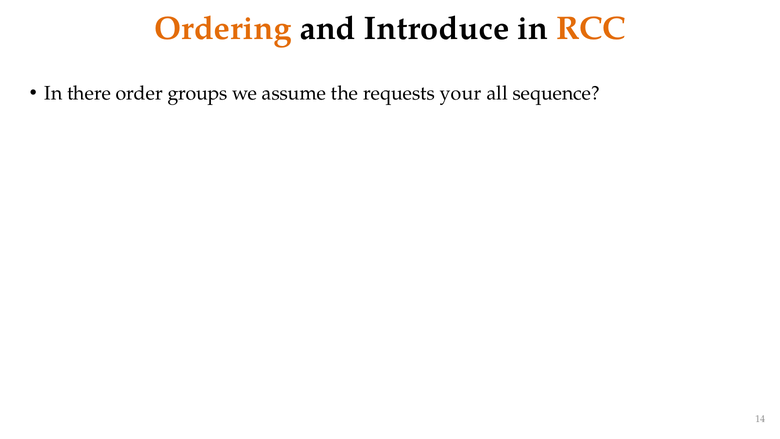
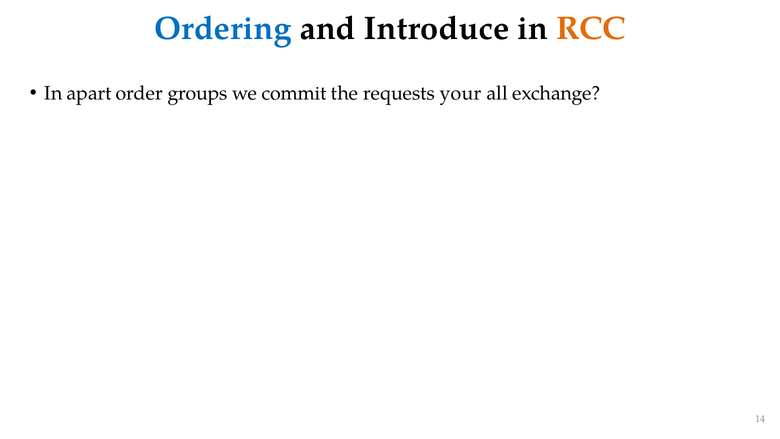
Ordering colour: orange -> blue
there: there -> apart
assume: assume -> commit
sequence: sequence -> exchange
